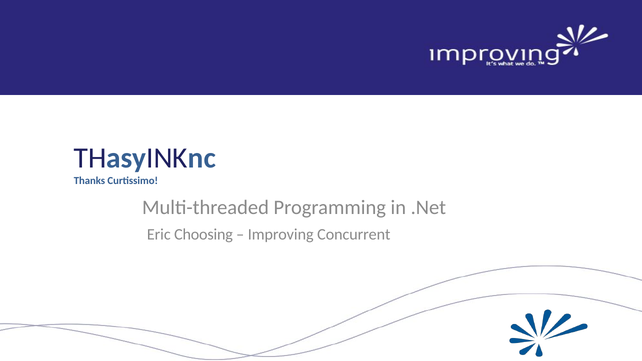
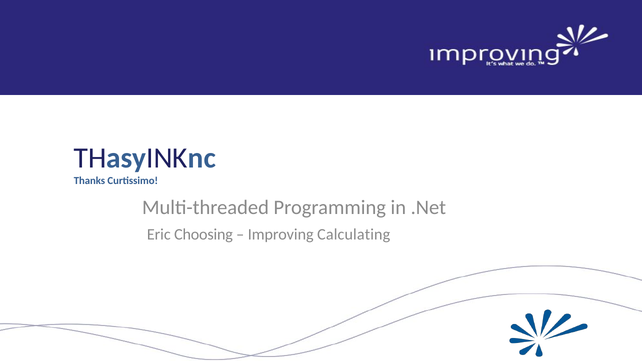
Concurrent: Concurrent -> Calculating
